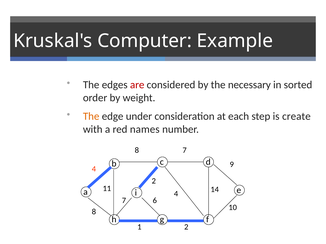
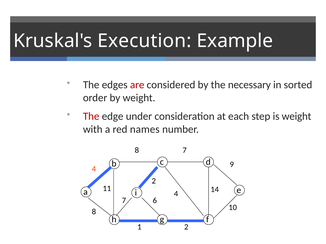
Computer: Computer -> Execution
The at (91, 116) colour: orange -> red
is create: create -> weight
